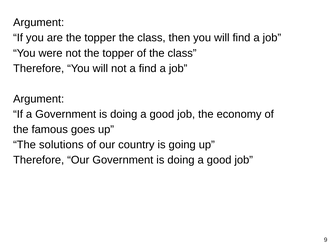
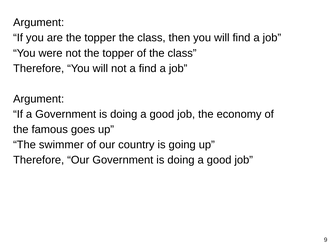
solutions: solutions -> swimmer
